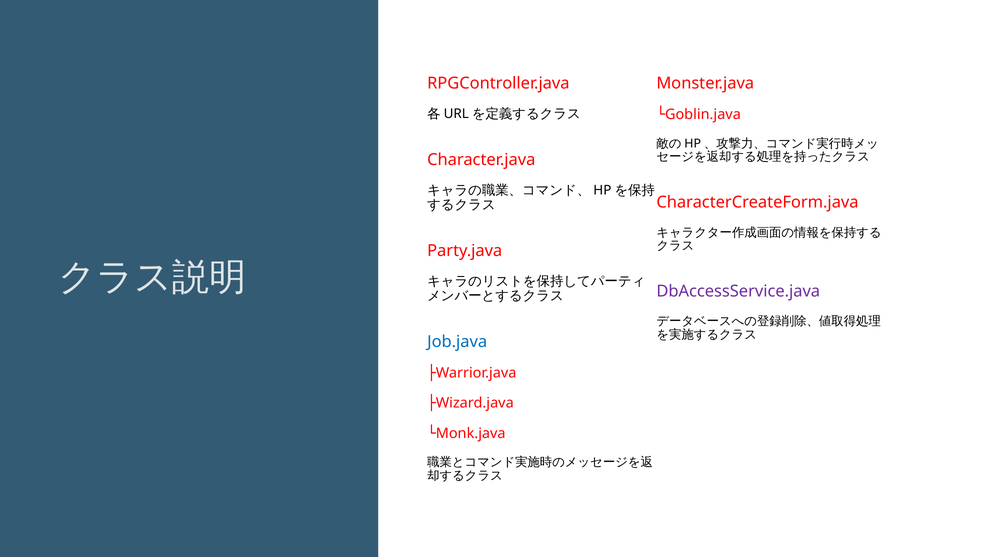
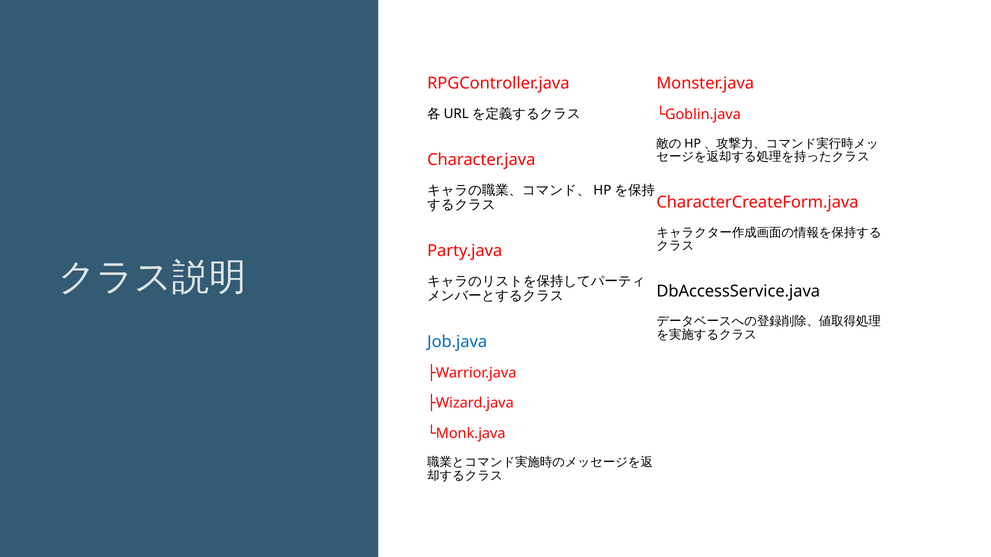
DbAccessService.java colour: purple -> black
